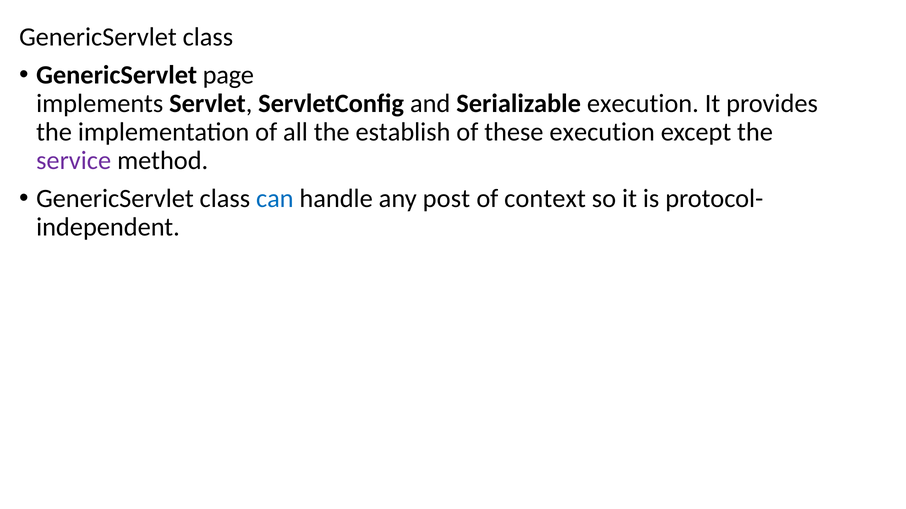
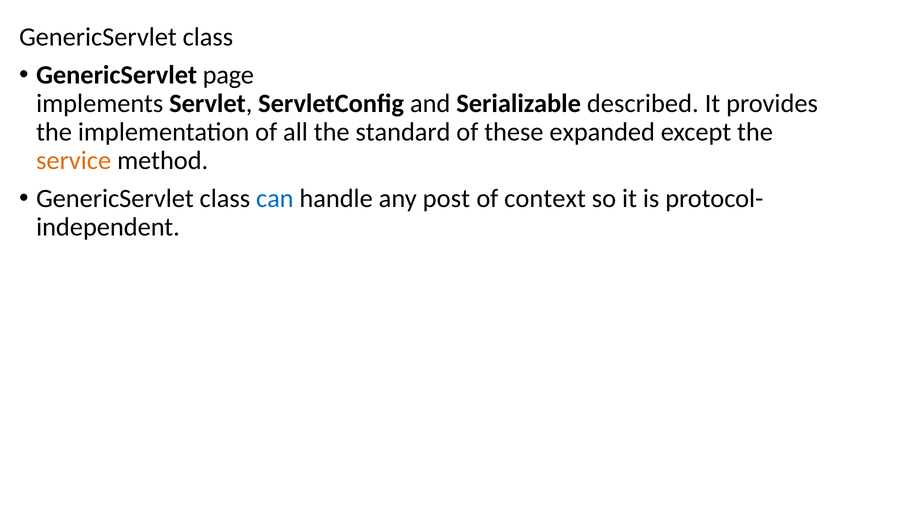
Serializable execution: execution -> described
establish: establish -> standard
these execution: execution -> expanded
service colour: purple -> orange
